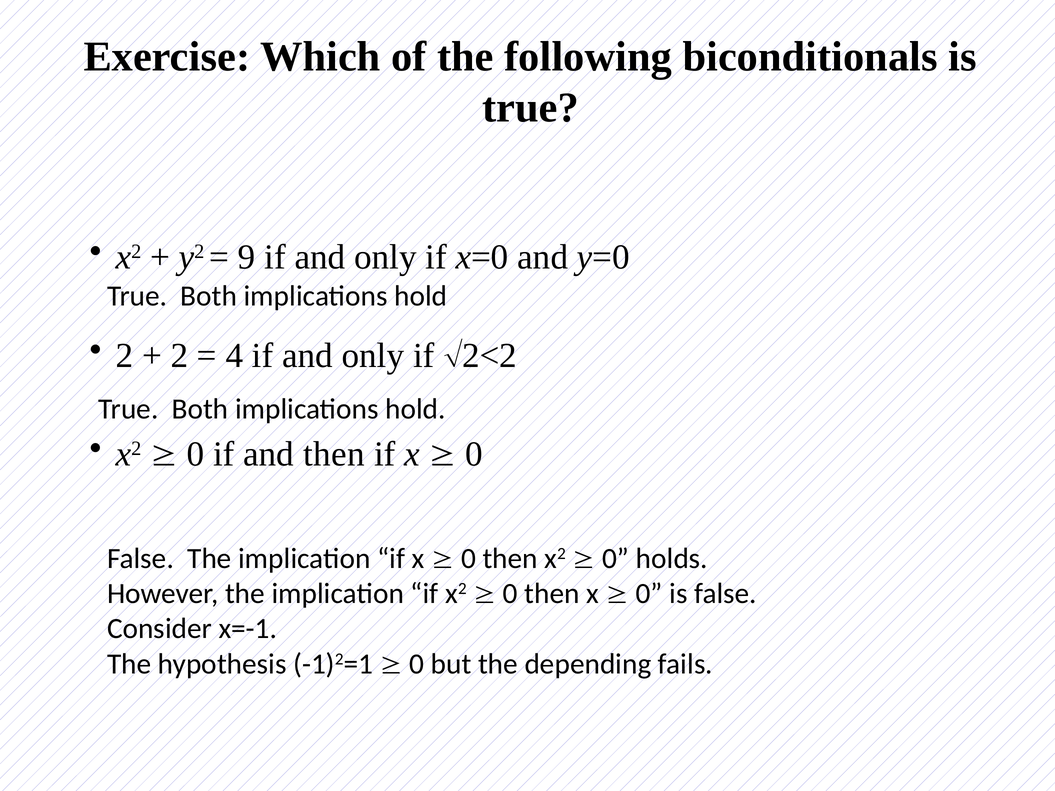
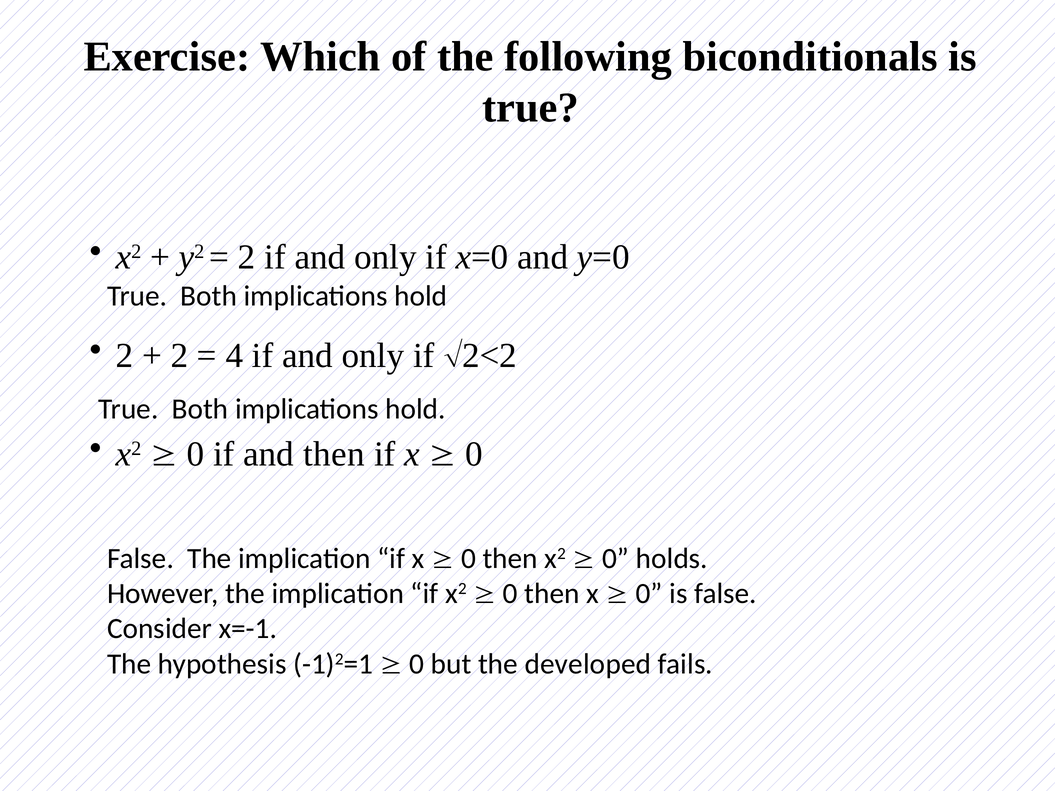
9 at (247, 257): 9 -> 2
depending: depending -> developed
